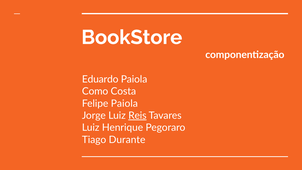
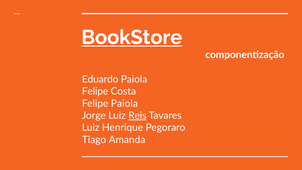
BookStore underline: none -> present
Como at (95, 91): Como -> Felipe
Durante: Durante -> Amanda
